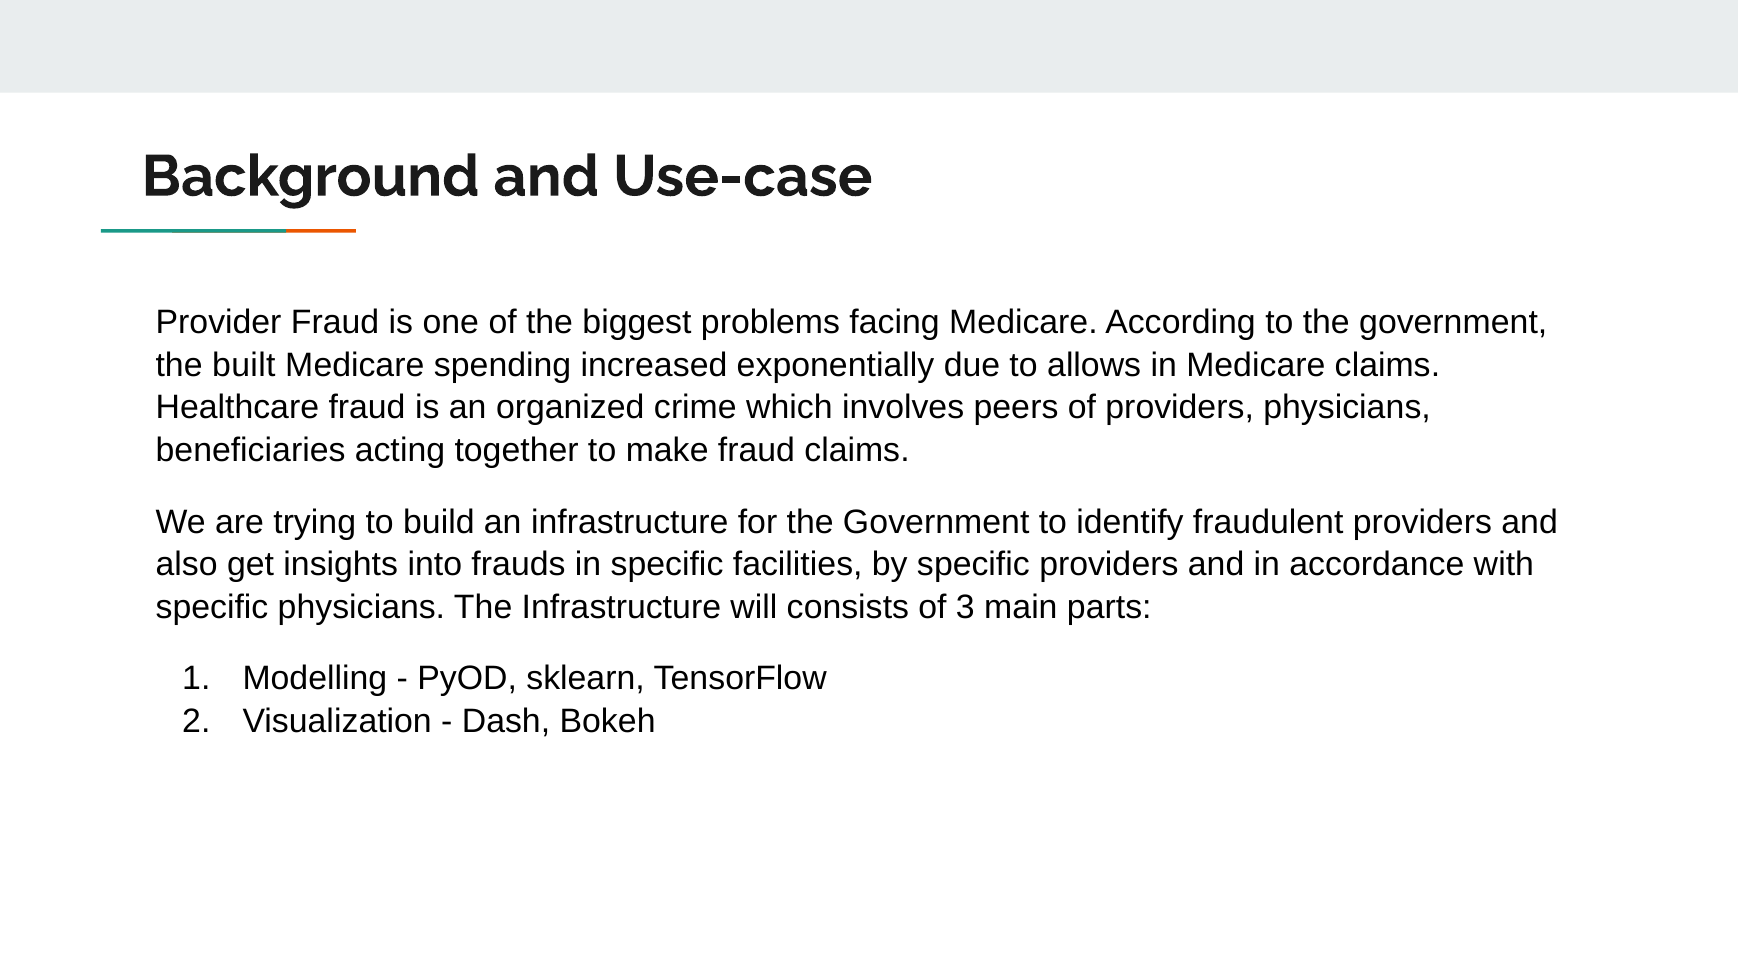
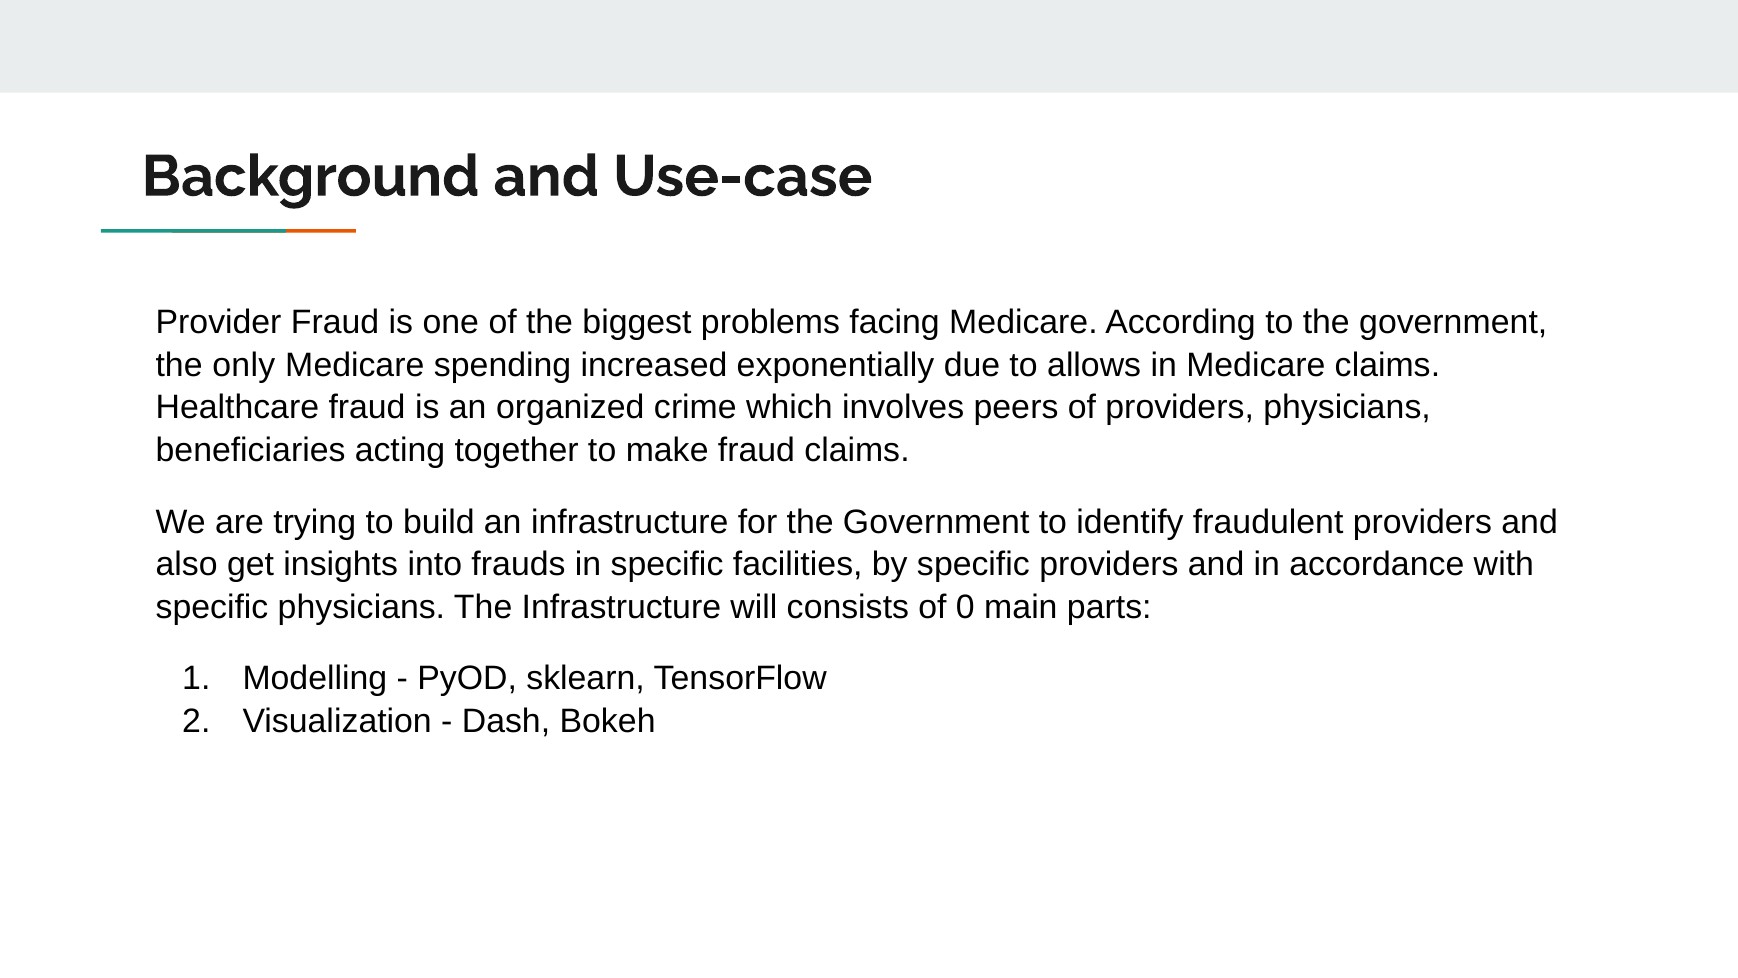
built: built -> only
3: 3 -> 0
